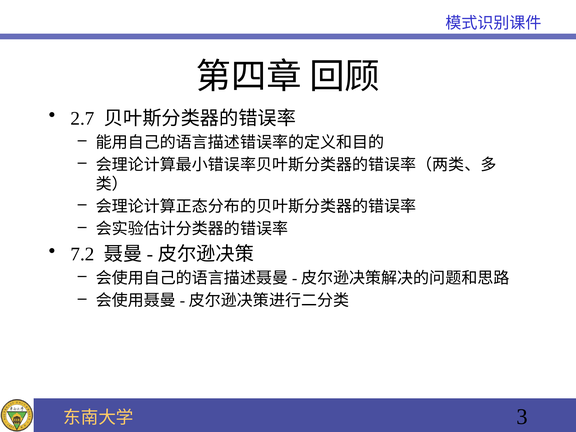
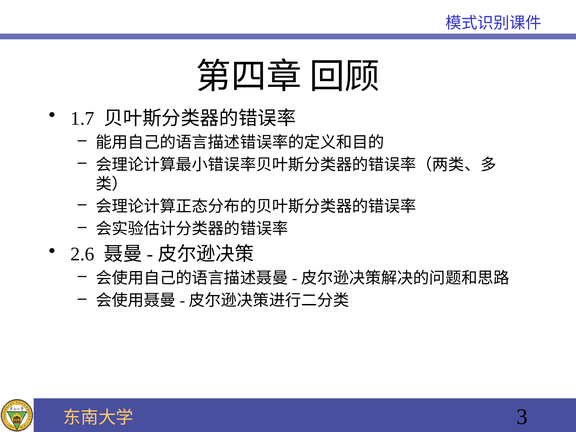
2.7: 2.7 -> 1.7
7.2: 7.2 -> 2.6
